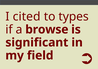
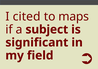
types: types -> maps
browse: browse -> subject
